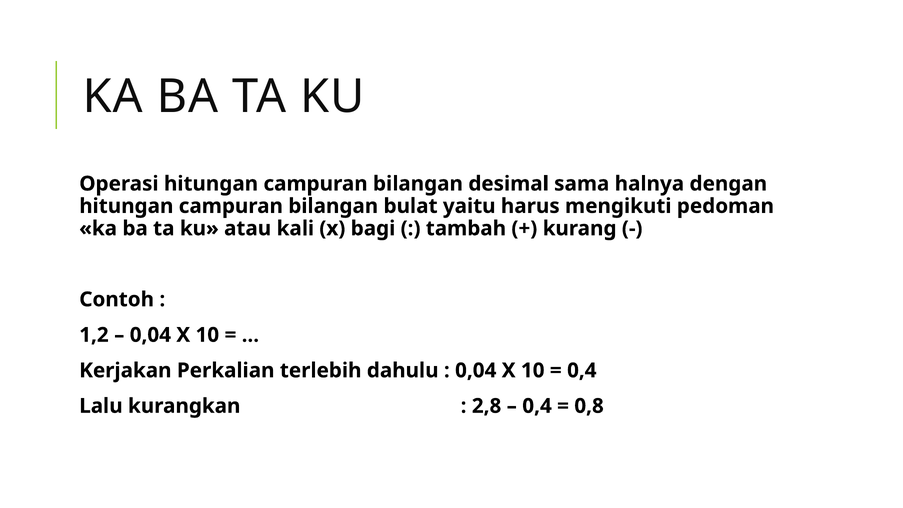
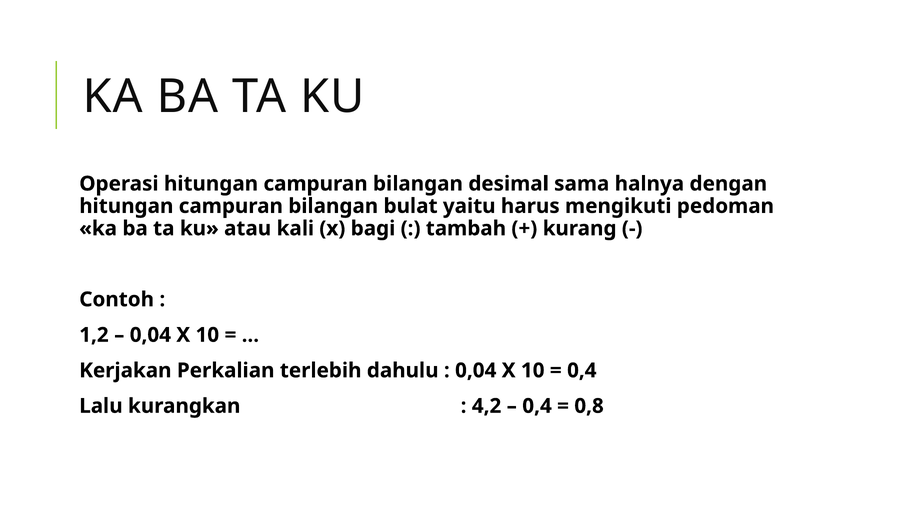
2,8: 2,8 -> 4,2
